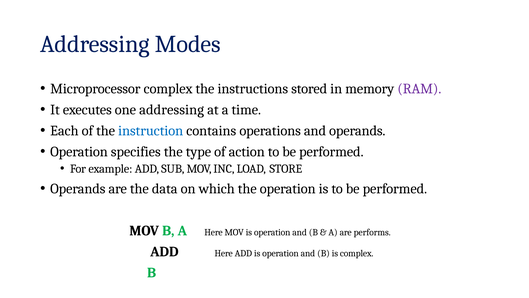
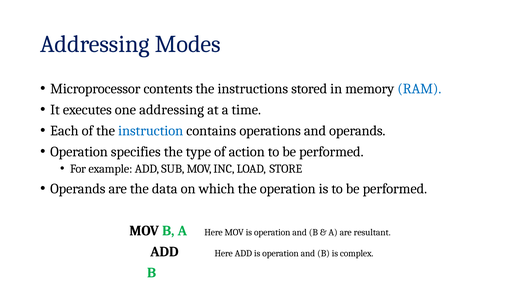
Microprocessor complex: complex -> contents
RAM colour: purple -> blue
performs: performs -> resultant
